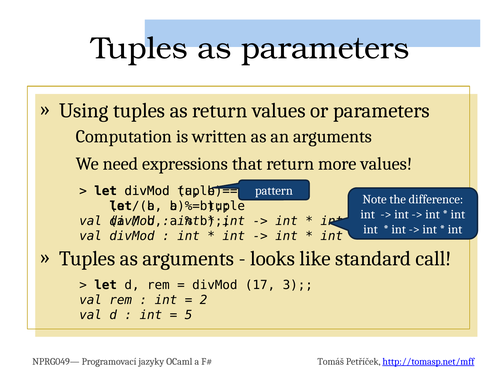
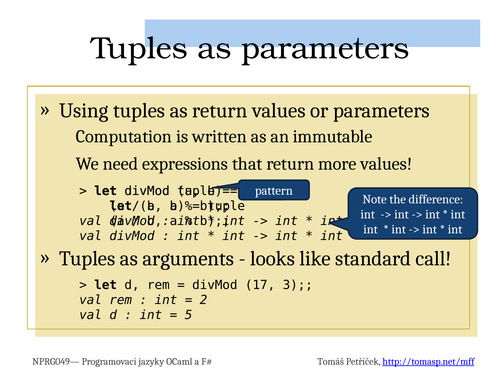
an arguments: arguments -> immutable
